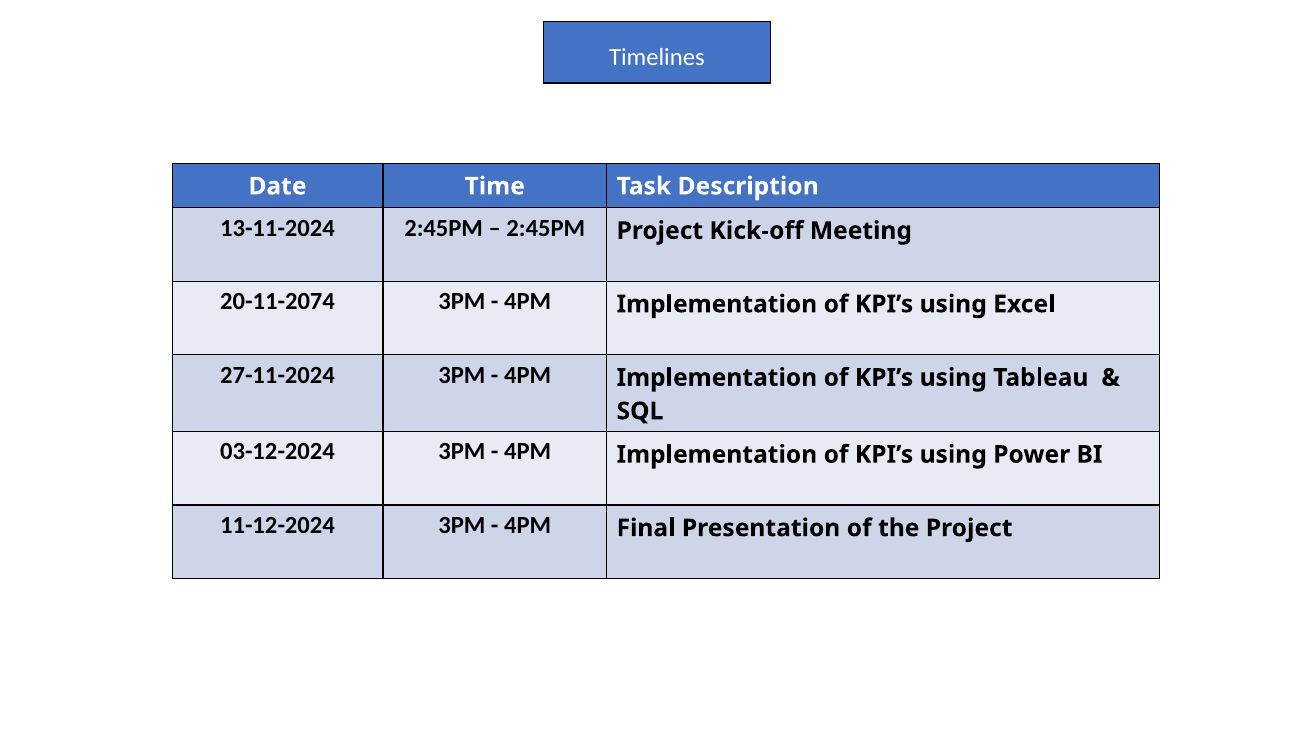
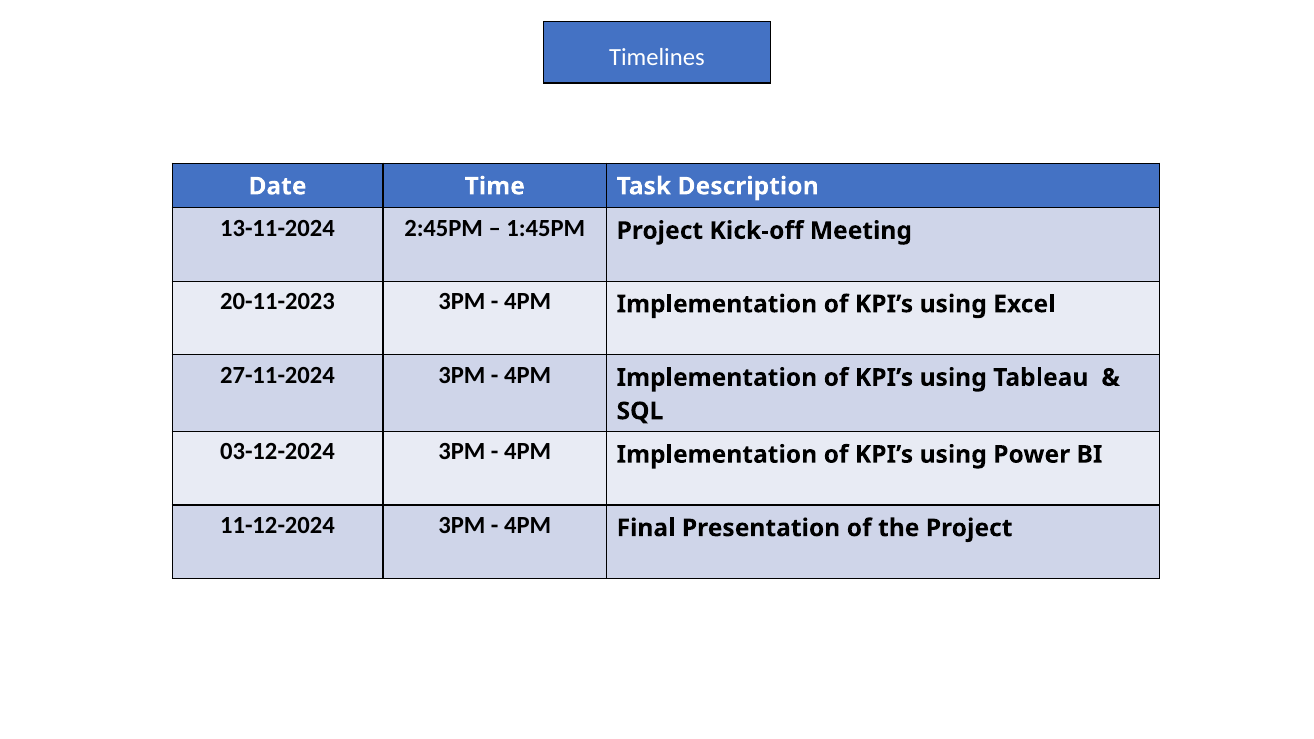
2:45PM at (546, 228): 2:45PM -> 1:45PM
20-11-2074: 20-11-2074 -> 20-11-2023
